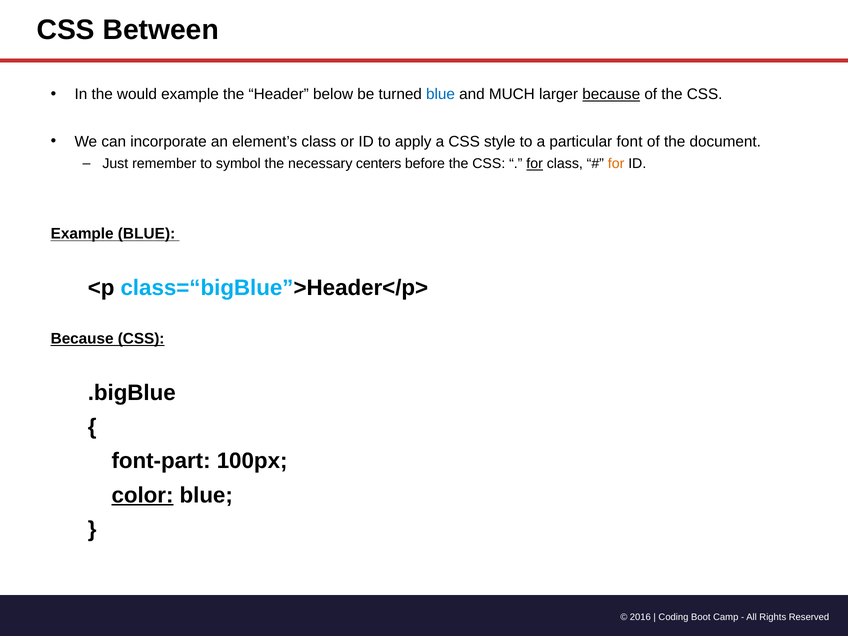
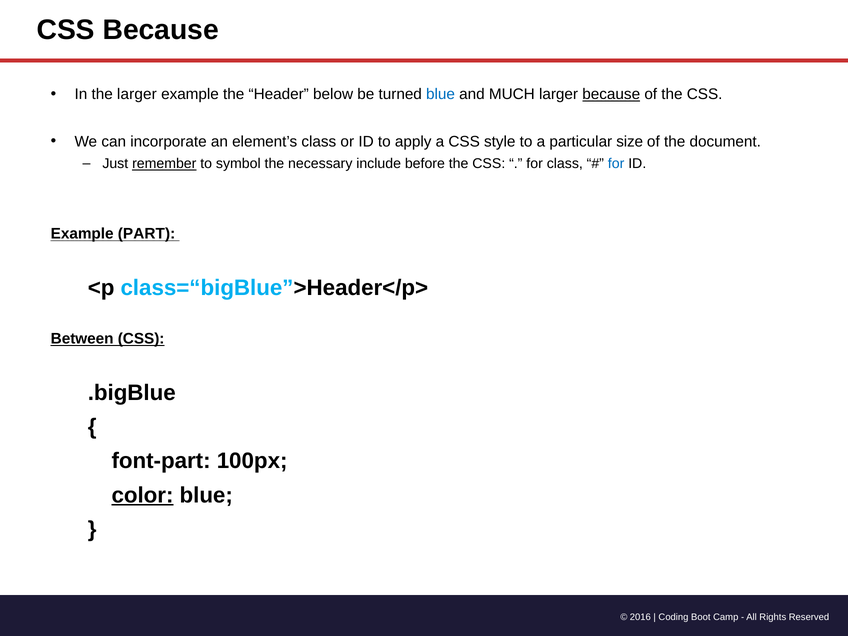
CSS Between: Between -> Because
the would: would -> larger
font: font -> size
remember underline: none -> present
centers: centers -> include
for at (535, 164) underline: present -> none
for at (616, 164) colour: orange -> blue
Example BLUE: BLUE -> PART
Because at (82, 339): Because -> Between
